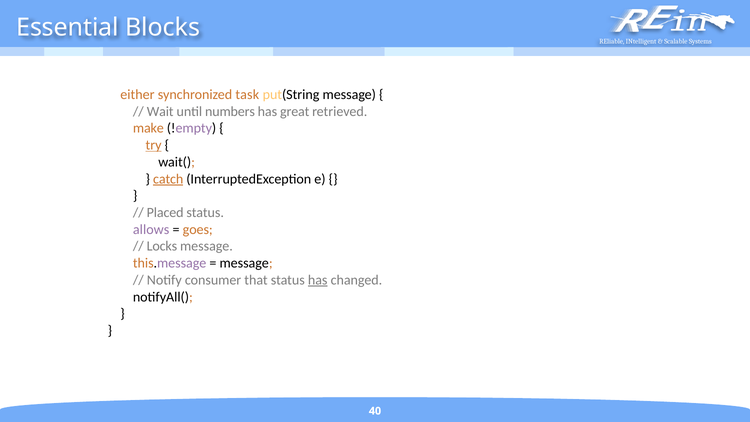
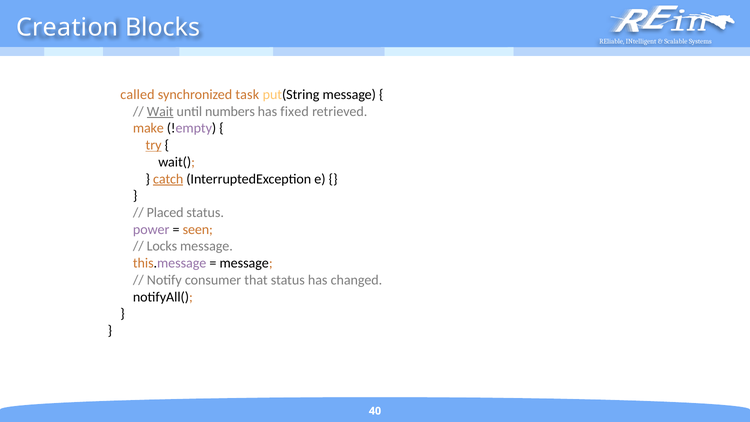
Essential: Essential -> Creation
either: either -> called
Wait underline: none -> present
great: great -> fixed
allows: allows -> power
goes: goes -> seen
has at (318, 280) underline: present -> none
